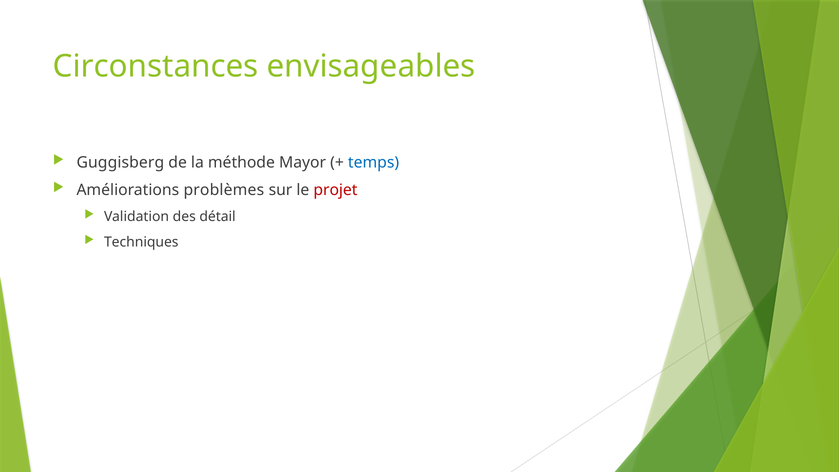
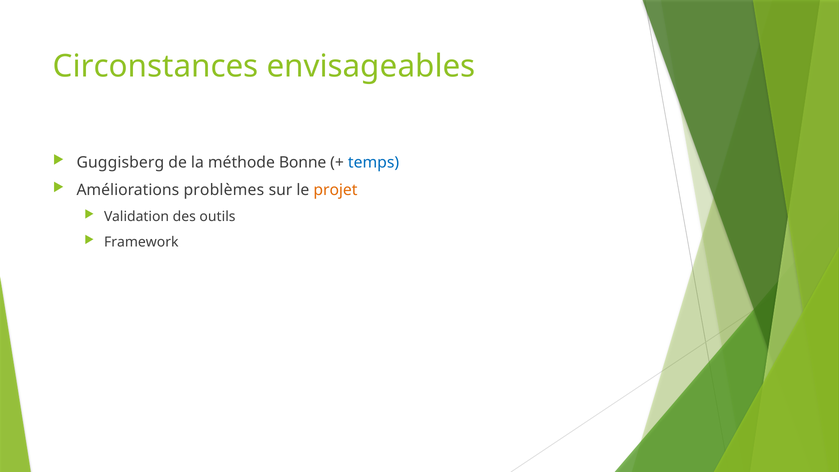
Mayor: Mayor -> Bonne
projet colour: red -> orange
détail: détail -> outils
Techniques: Techniques -> Framework
